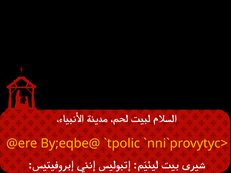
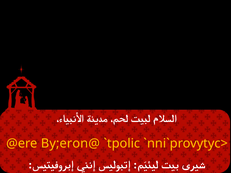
By;eqbe@: By;eqbe@ -> By;eron@
